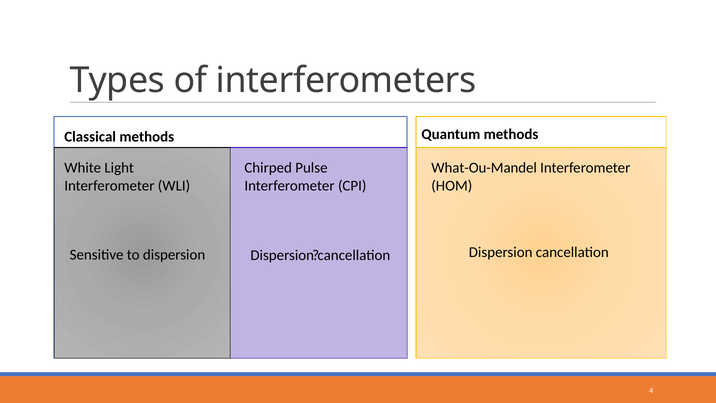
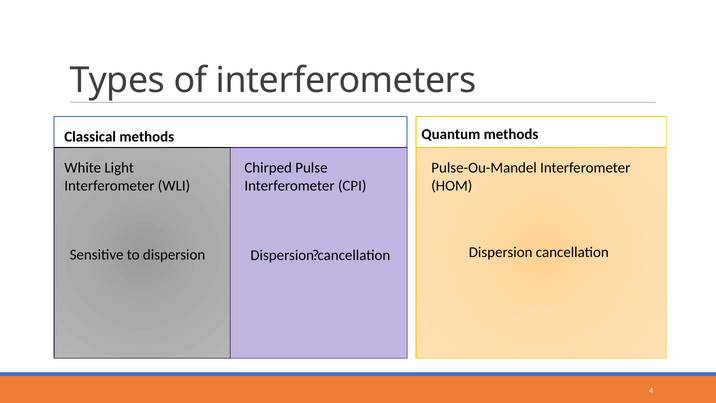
What-Ou-Mandel: What-Ou-Mandel -> Pulse-Ou-Mandel
